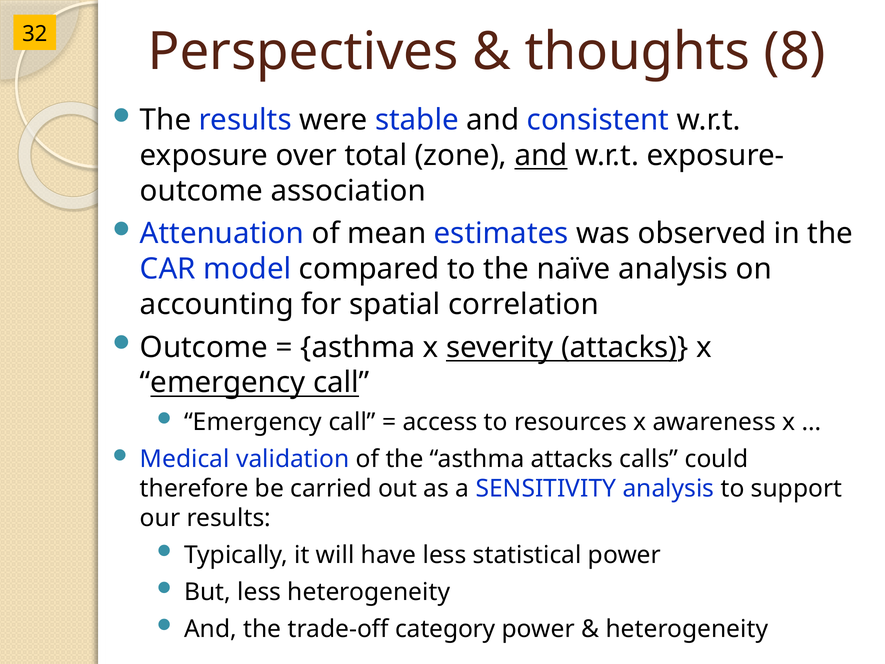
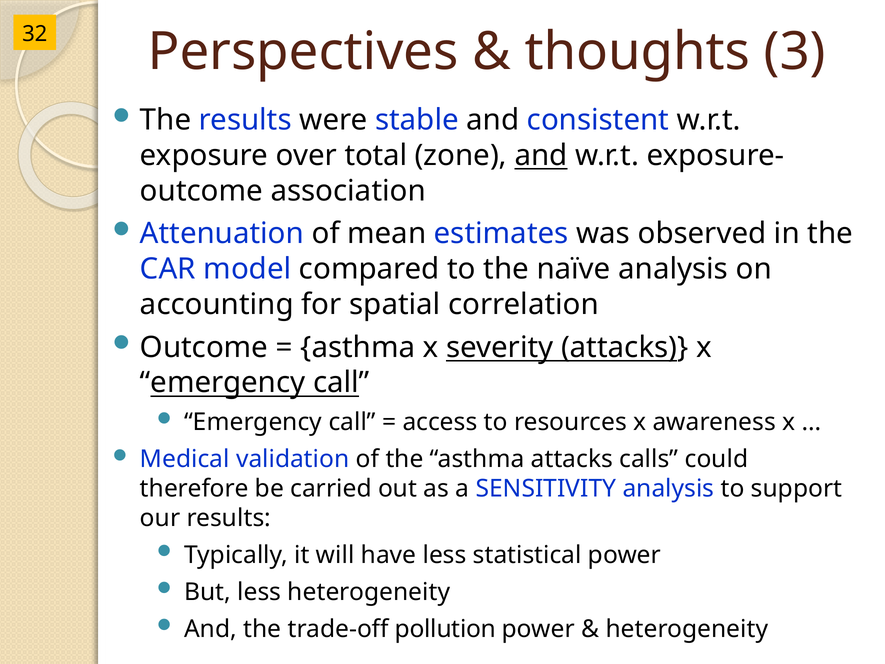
8: 8 -> 3
category: category -> pollution
